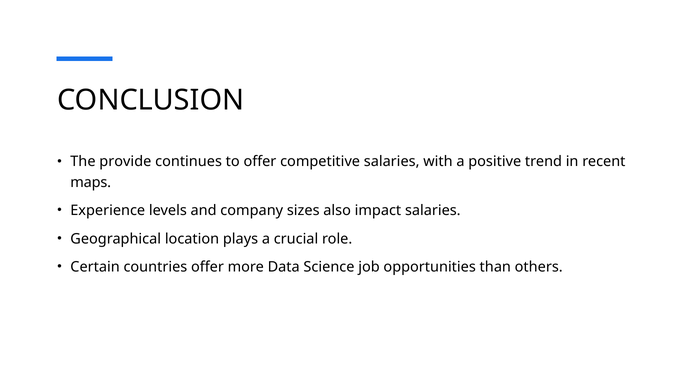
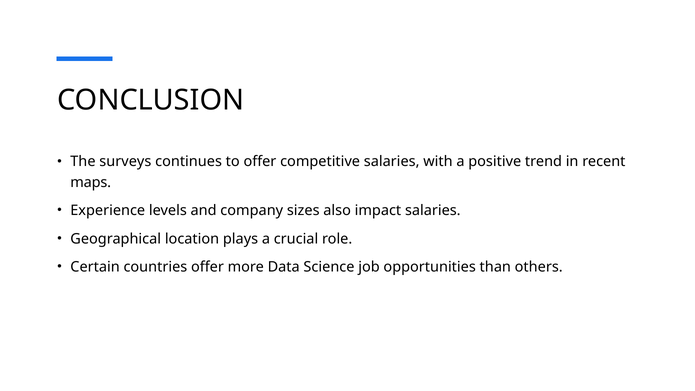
provide: provide -> surveys
